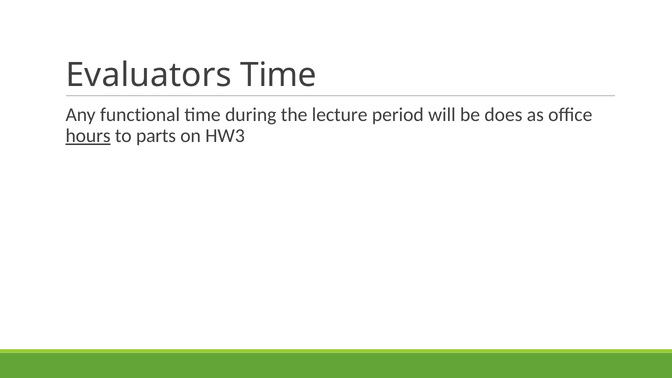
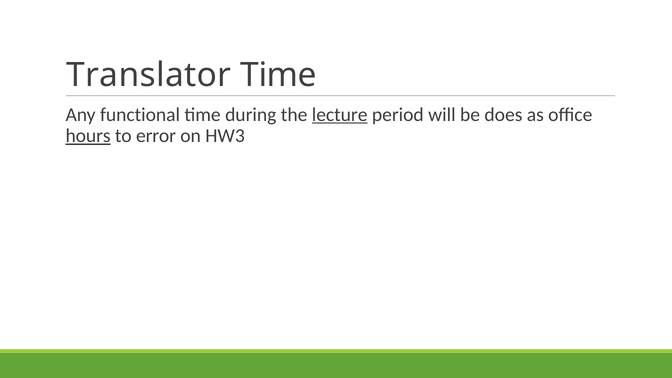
Evaluators: Evaluators -> Translator
lecture underline: none -> present
parts: parts -> error
